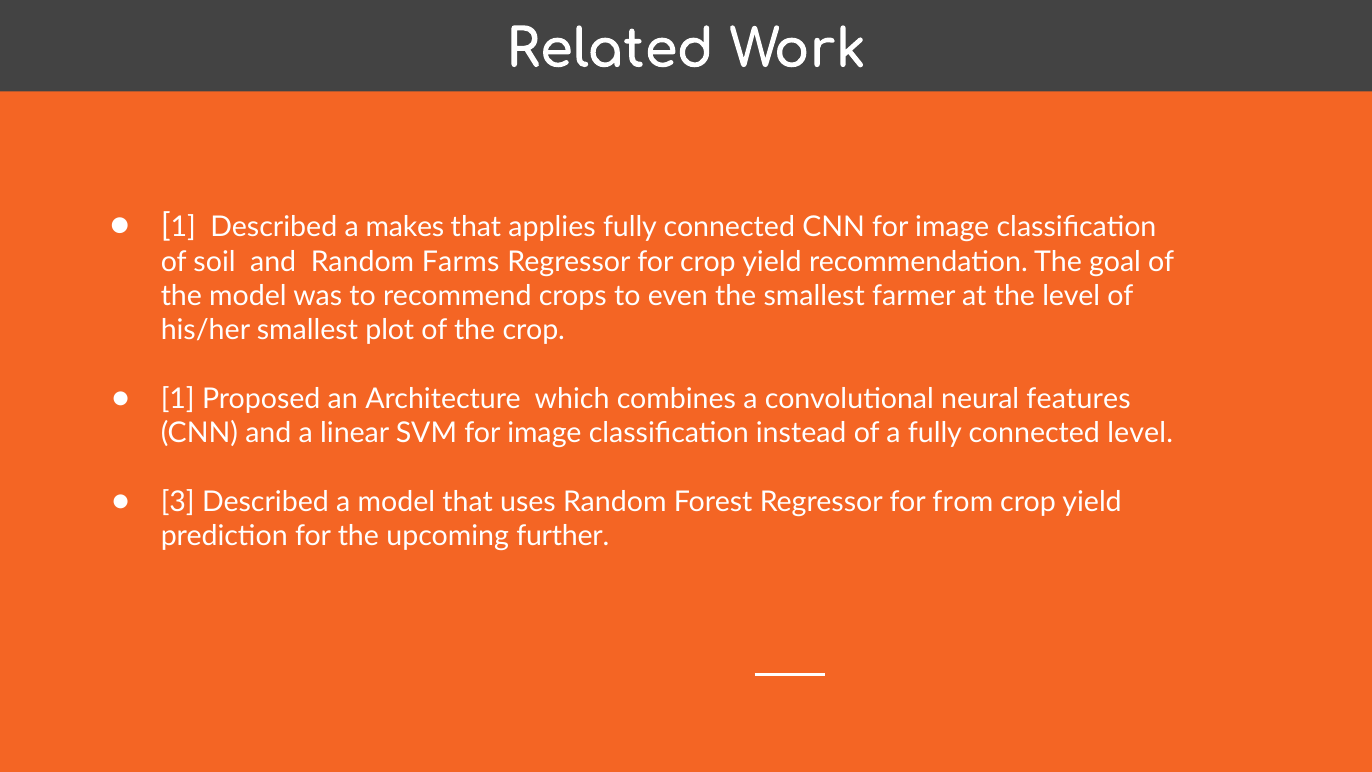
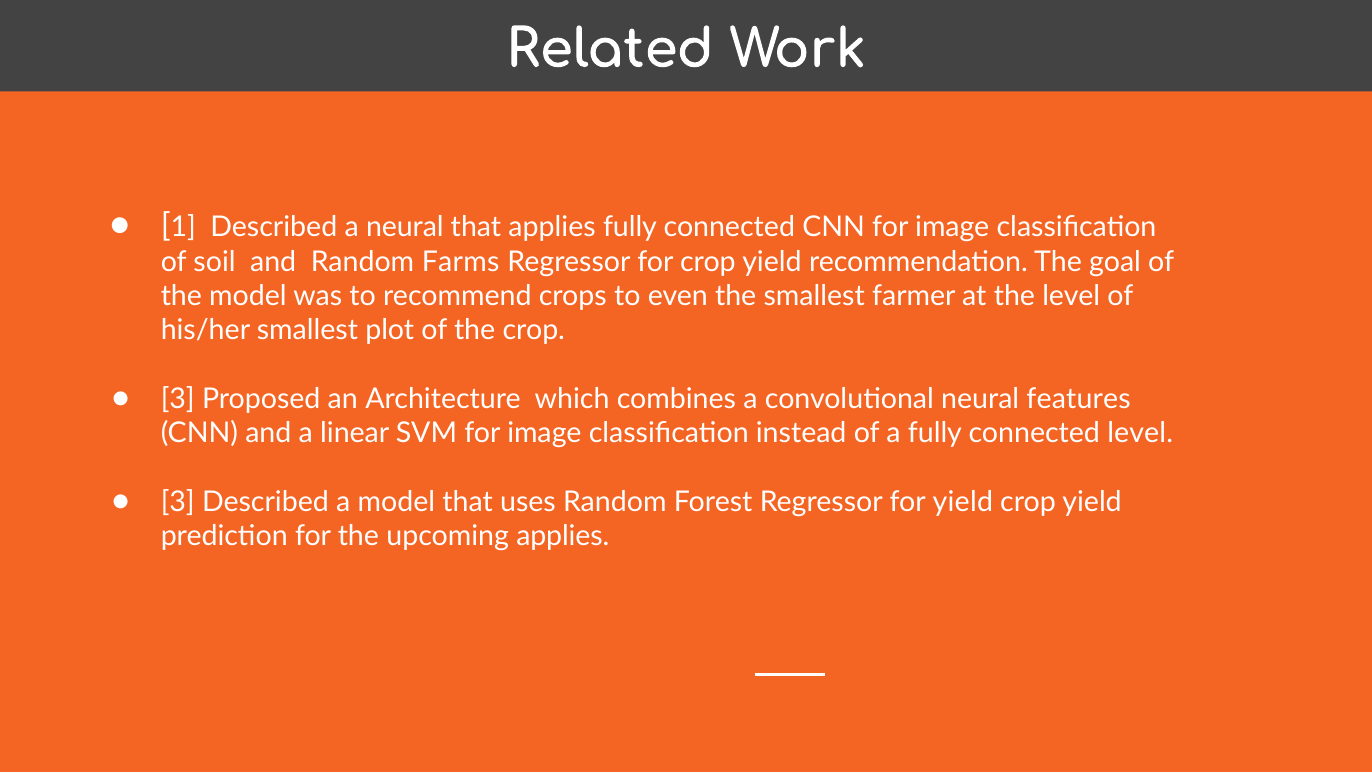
a makes: makes -> neural
1 at (178, 399): 1 -> 3
for from: from -> yield
upcoming further: further -> applies
